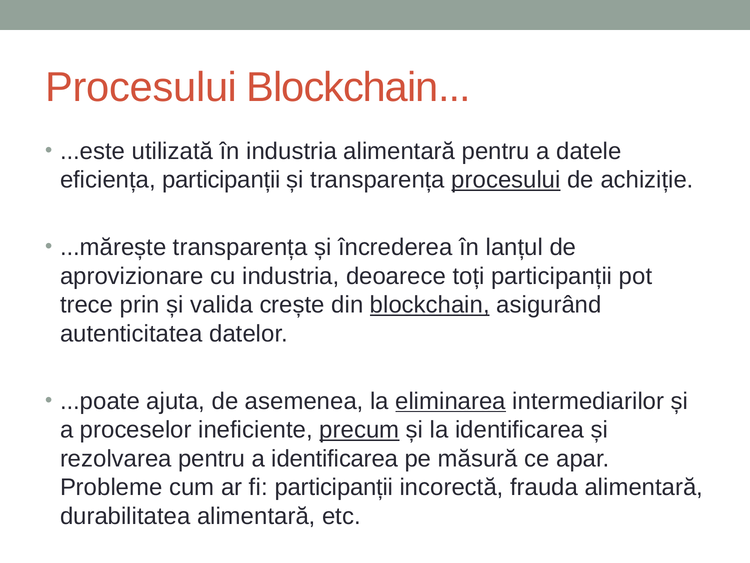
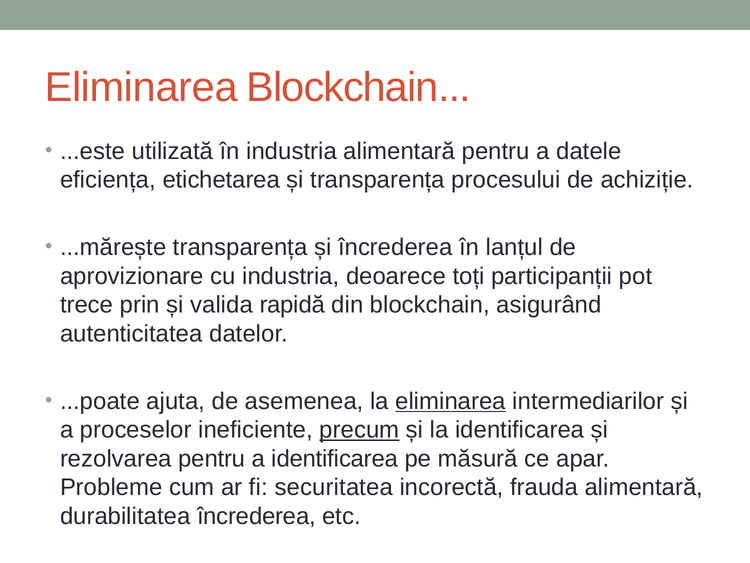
Procesului at (141, 87): Procesului -> Eliminarea
eficiența participanții: participanții -> etichetarea
procesului at (506, 180) underline: present -> none
crește: crește -> rapidă
blockchain at (430, 305) underline: present -> none
fi participanții: participanții -> securitatea
durabilitatea alimentară: alimentară -> încrederea
